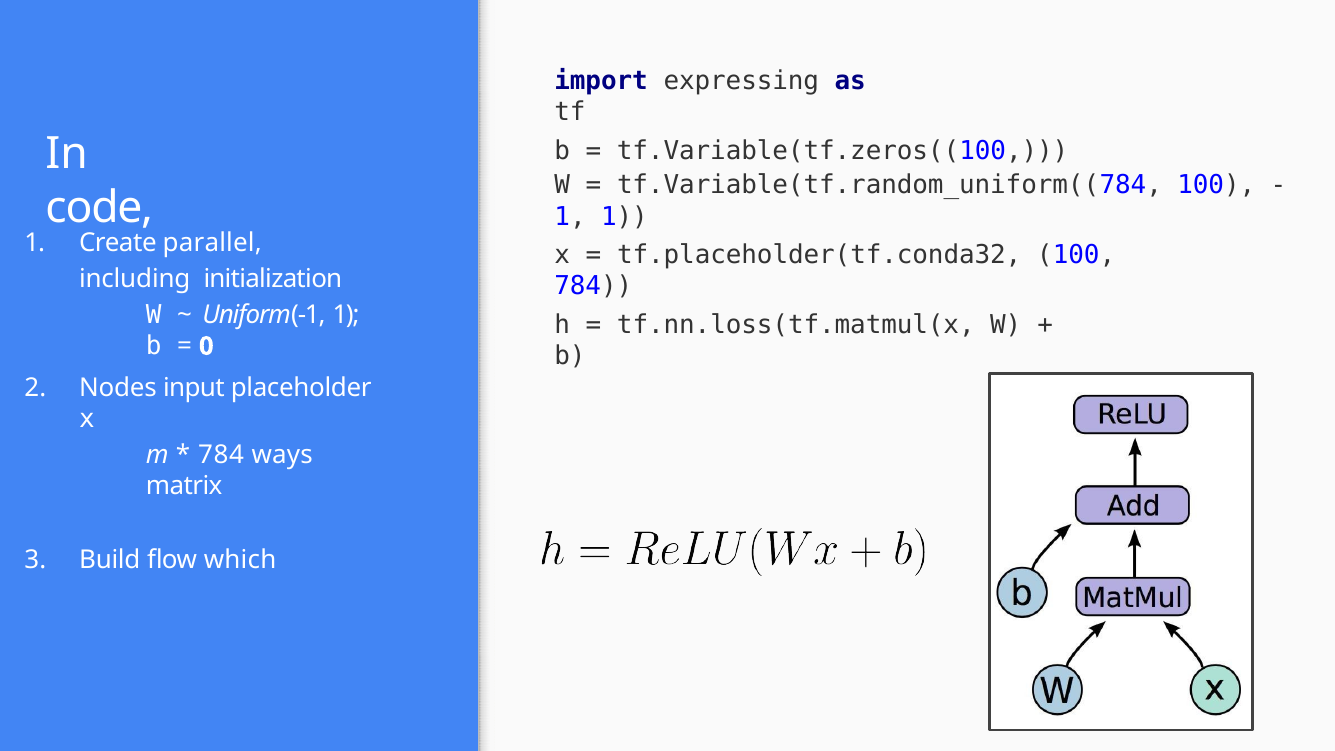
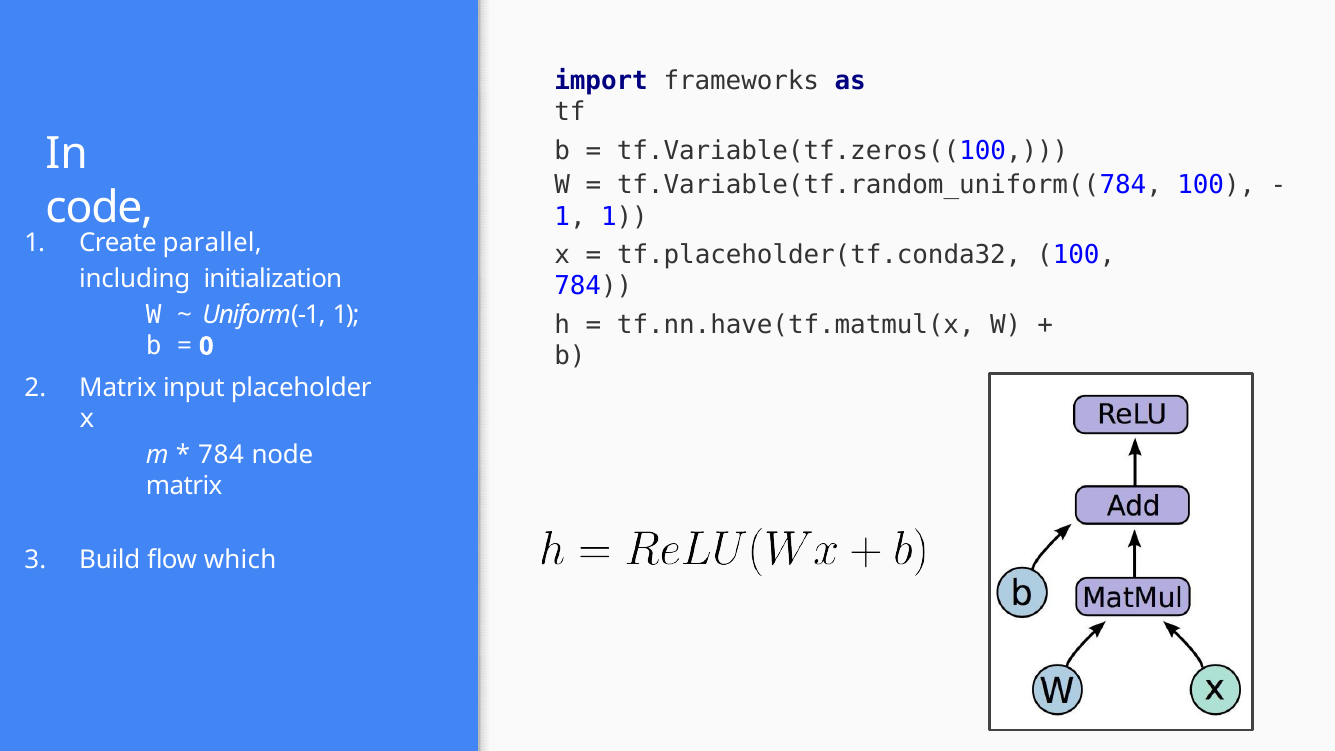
expressing: expressing -> frameworks
tf.nn.loss(tf.matmul(x: tf.nn.loss(tf.matmul(x -> tf.nn.have(tf.matmul(x
Nodes at (118, 388): Nodes -> Matrix
ways: ways -> node
